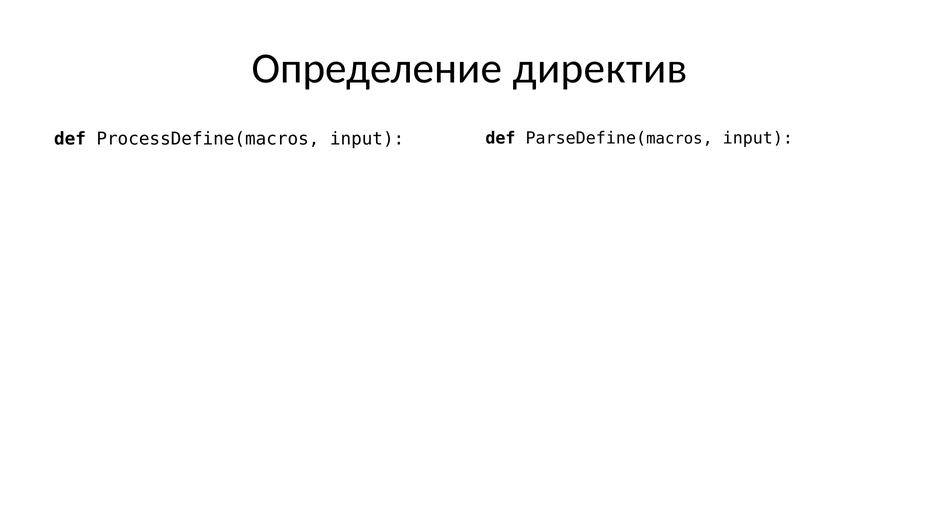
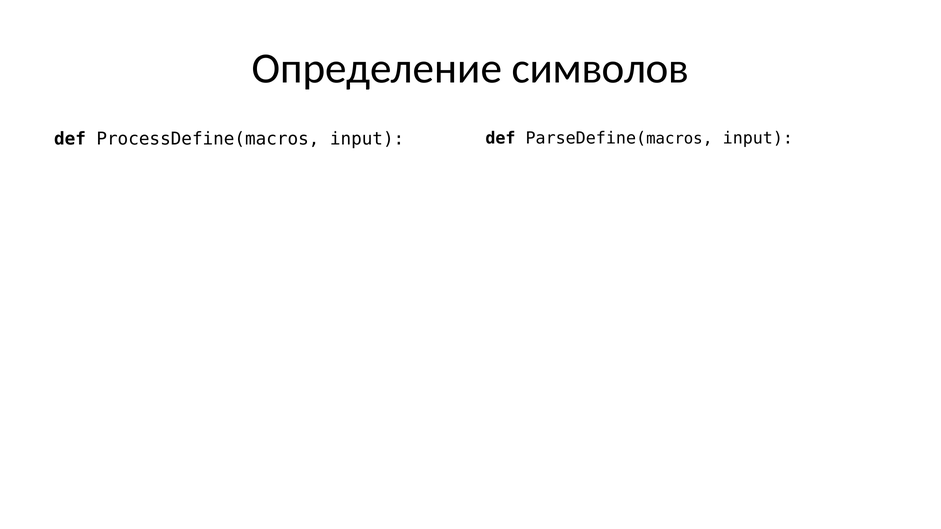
директив: директив -> символов
